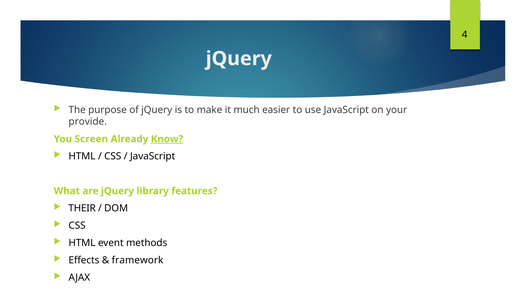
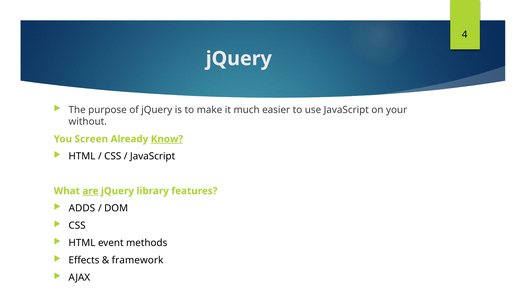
provide: provide -> without
are underline: none -> present
THEIR: THEIR -> ADDS
